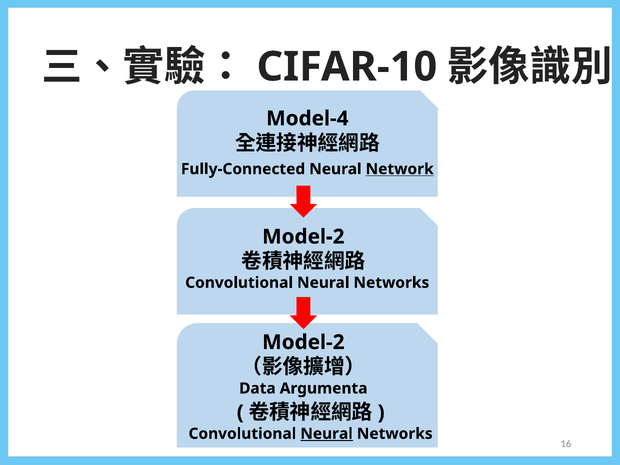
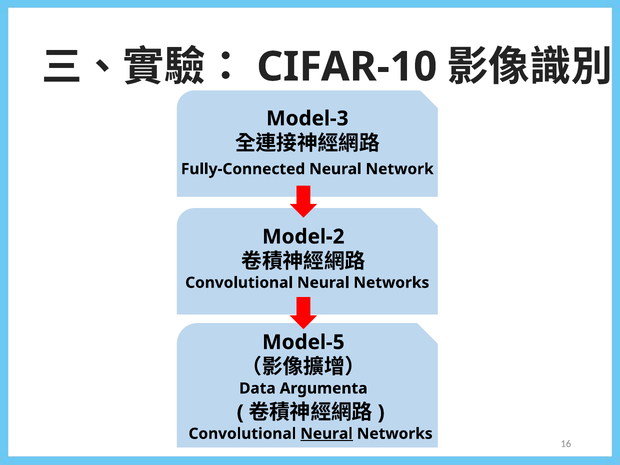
Model-4: Model-4 -> Model-3
Network underline: present -> none
Model-2 at (303, 342): Model-2 -> Model-5
